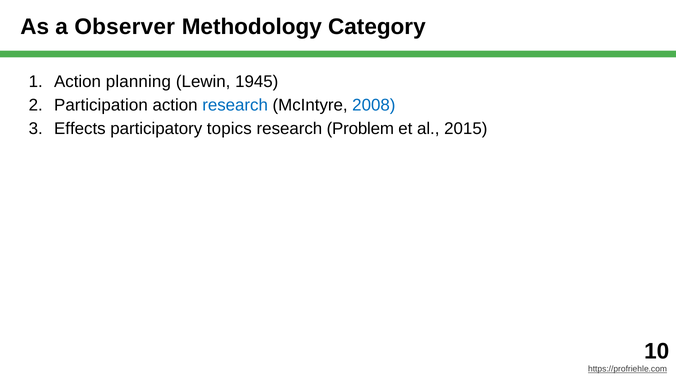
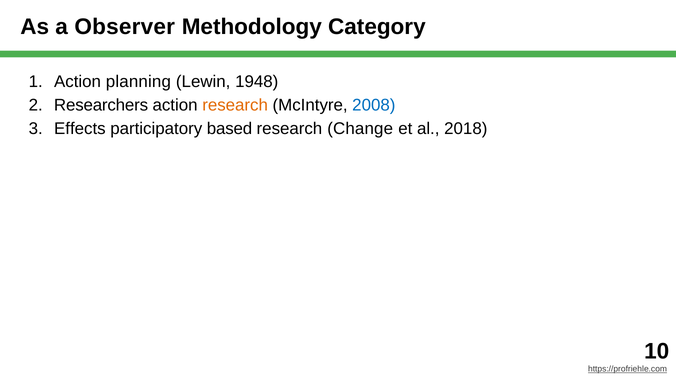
1945: 1945 -> 1948
Participation: Participation -> Researchers
research at (235, 105) colour: blue -> orange
topics: topics -> based
Problem: Problem -> Change
2015: 2015 -> 2018
